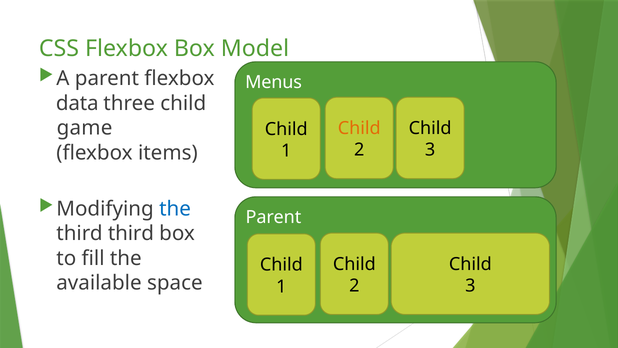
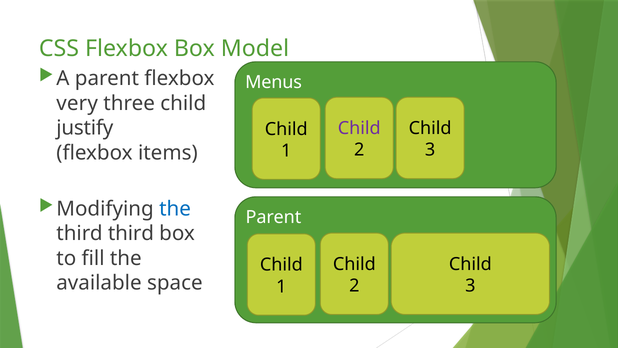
data: data -> very
game: game -> justify
Child at (359, 128) colour: orange -> purple
